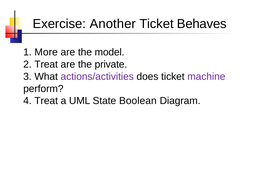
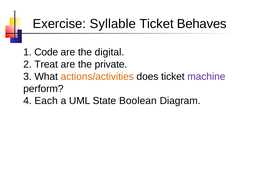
Another: Another -> Syllable
More: More -> Code
model: model -> digital
actions/activities colour: purple -> orange
4 Treat: Treat -> Each
